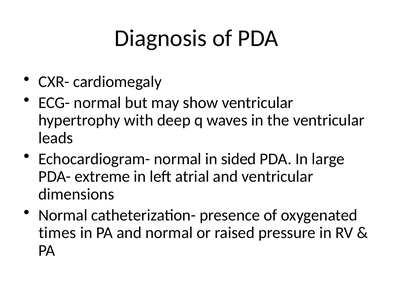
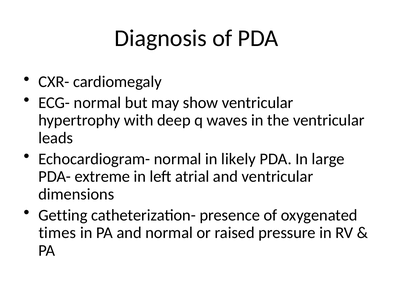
sided: sided -> likely
Normal at (63, 215): Normal -> Getting
